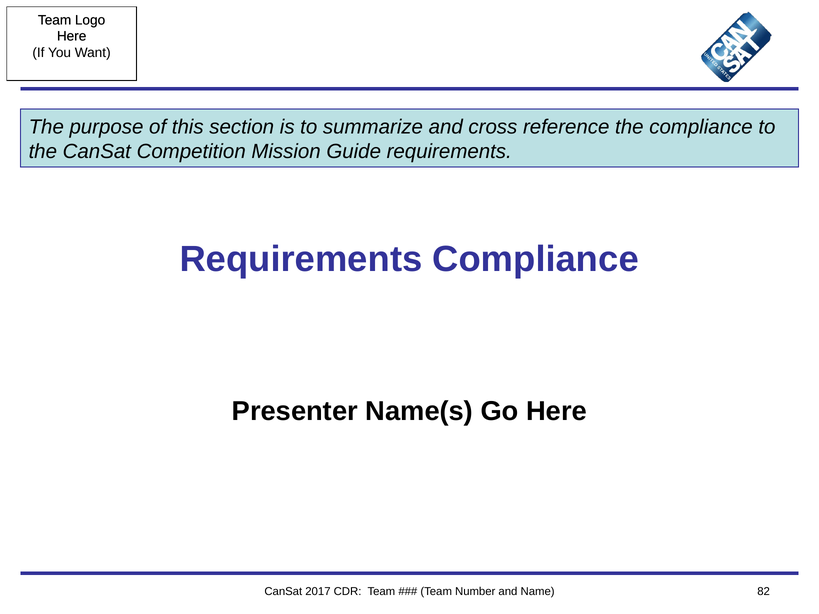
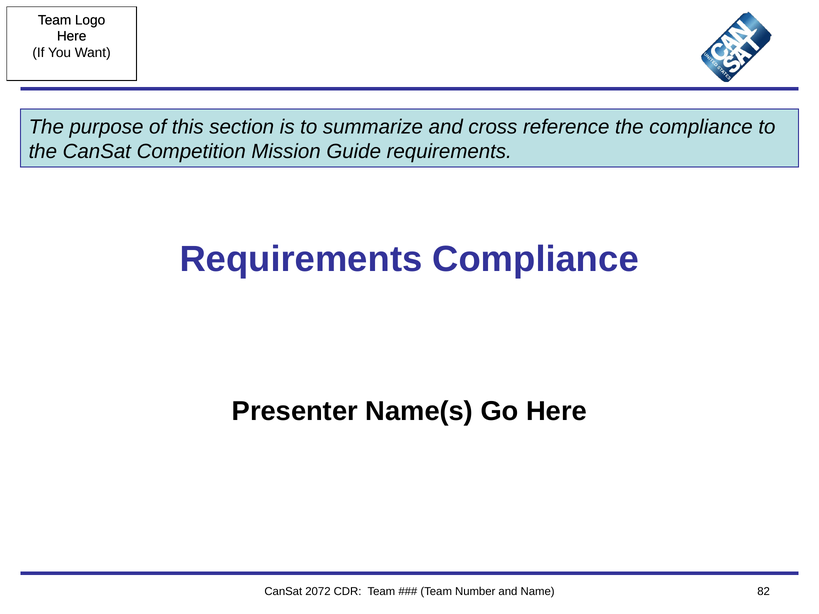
2017: 2017 -> 2072
